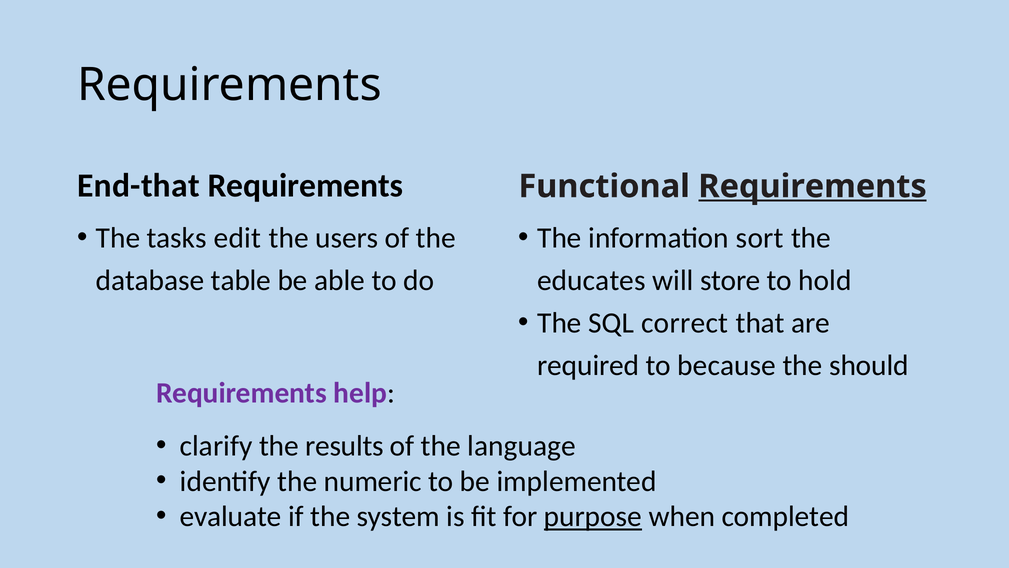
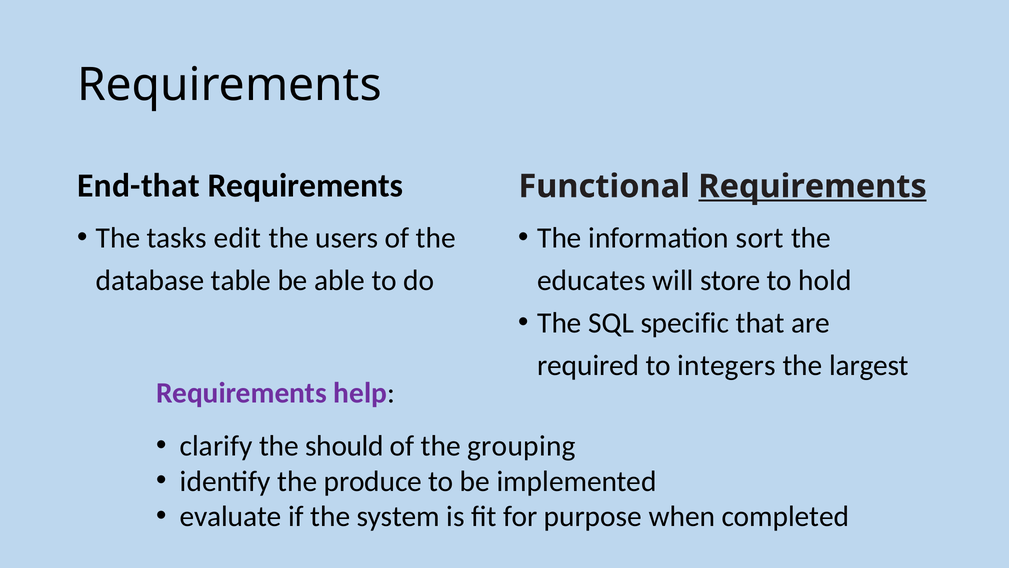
correct: correct -> specific
because: because -> integers
should: should -> largest
results: results -> should
language: language -> grouping
numeric: numeric -> produce
purpose underline: present -> none
